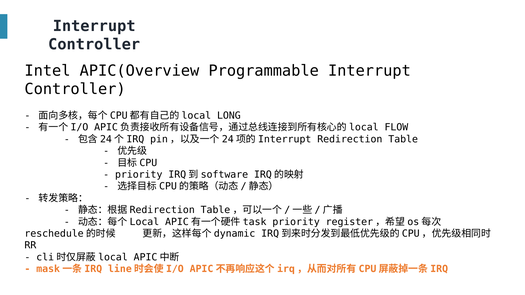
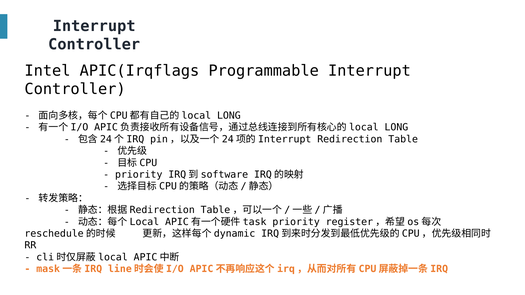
APIC(Overview: APIC(Overview -> APIC(Irqflags
FLOW at (396, 128): FLOW -> LONG
